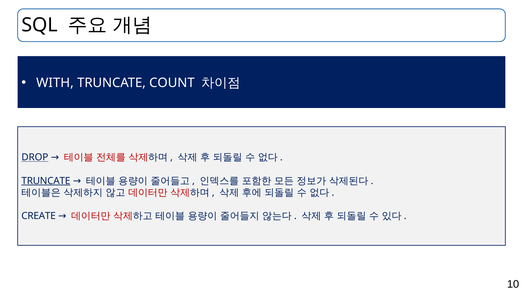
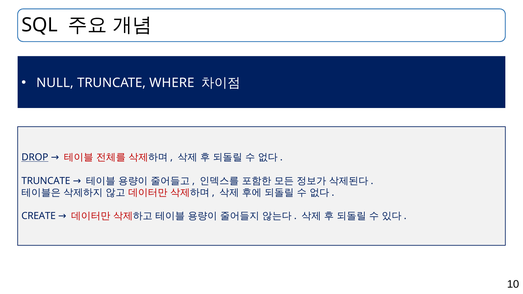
WITH: WITH -> NULL
COUNT: COUNT -> WHERE
TRUNCATE at (46, 181) underline: present -> none
